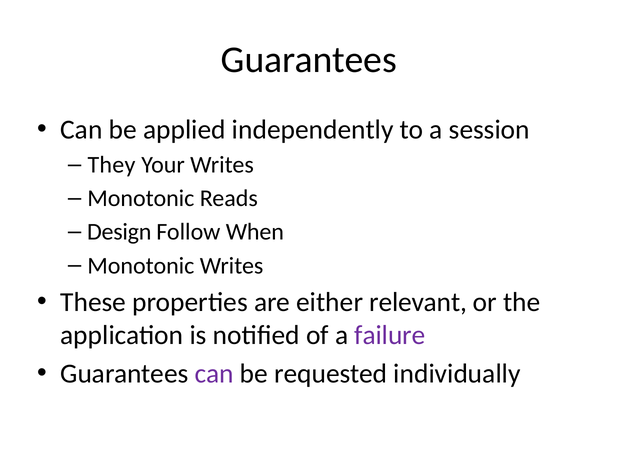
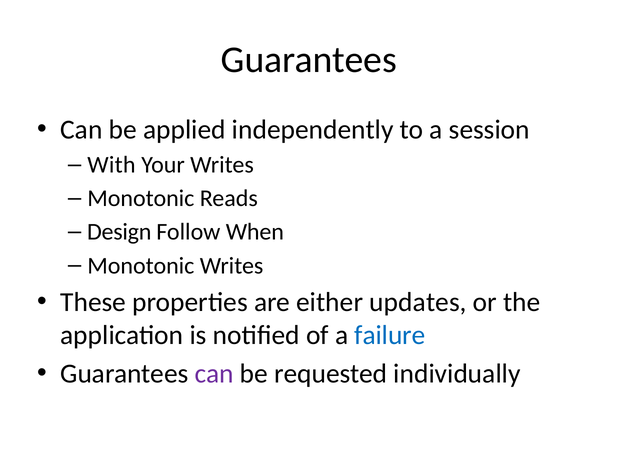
They: They -> With
relevant: relevant -> updates
failure colour: purple -> blue
